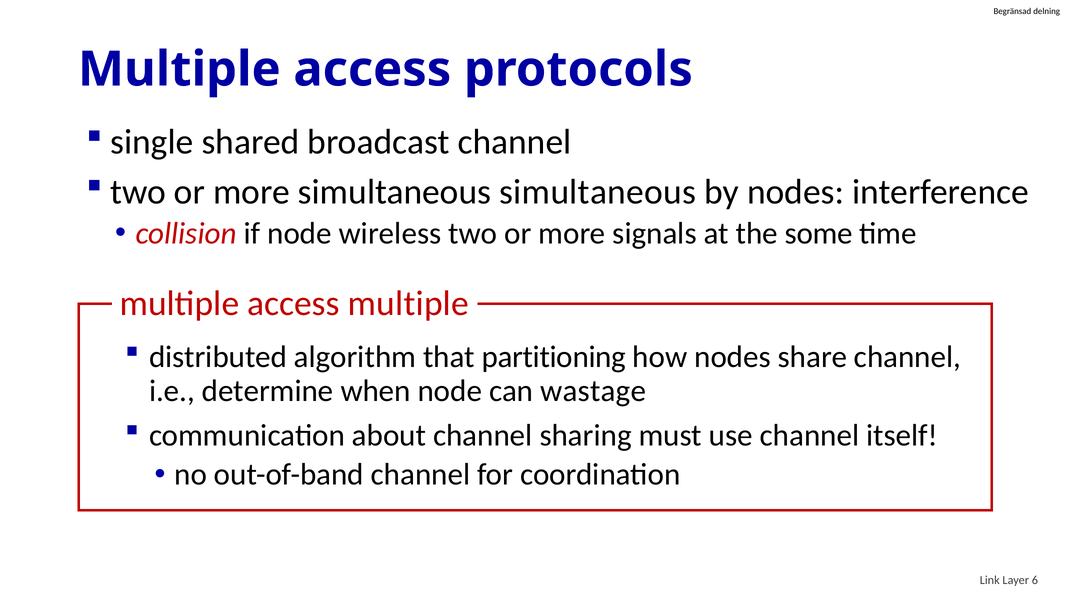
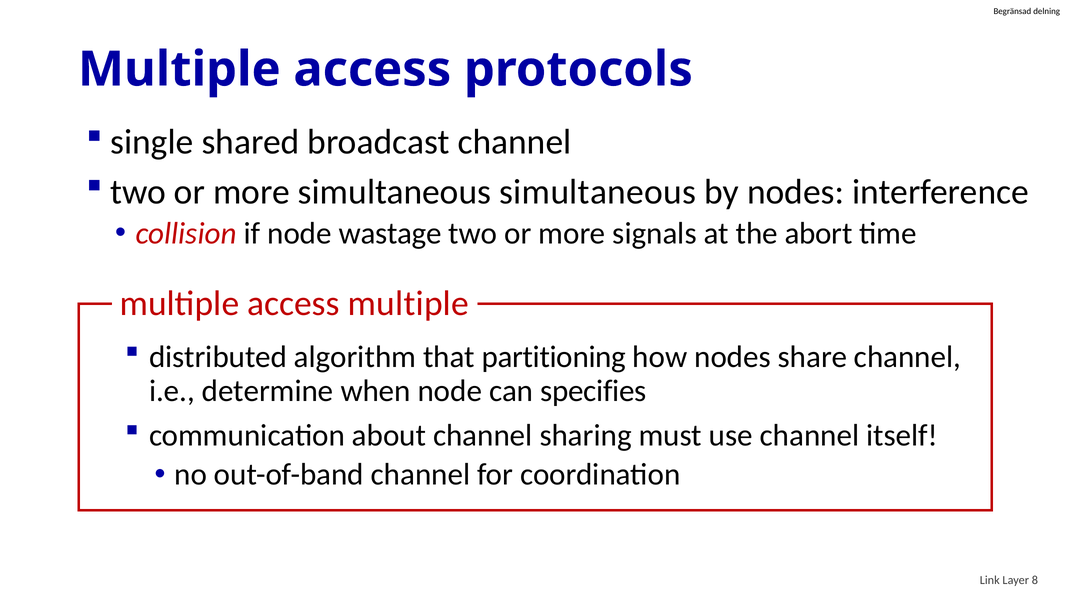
wireless: wireless -> wastage
some: some -> abort
wastage: wastage -> specifies
6: 6 -> 8
